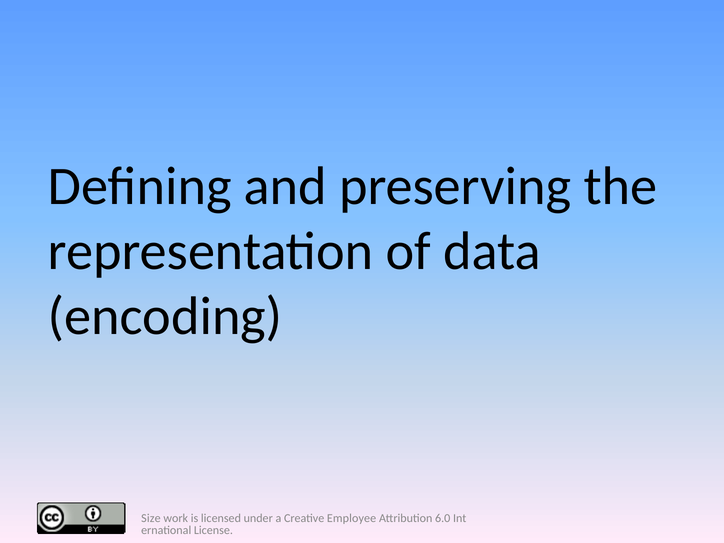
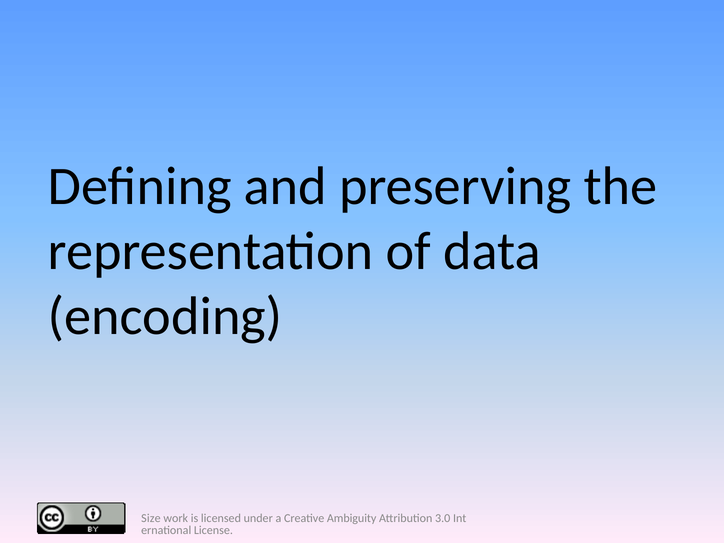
Employee: Employee -> Ambiguity
6.0: 6.0 -> 3.0
